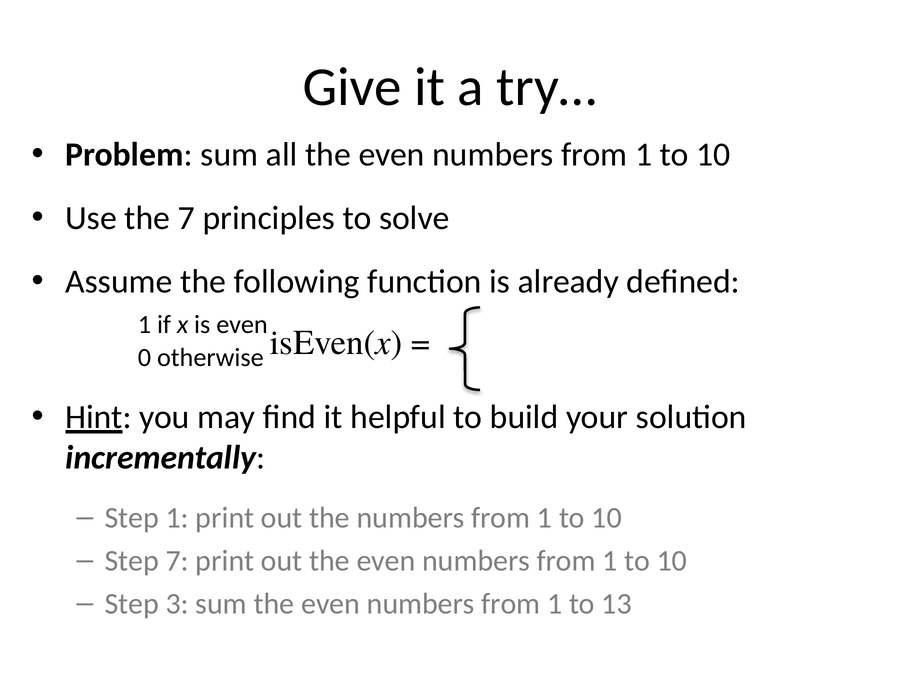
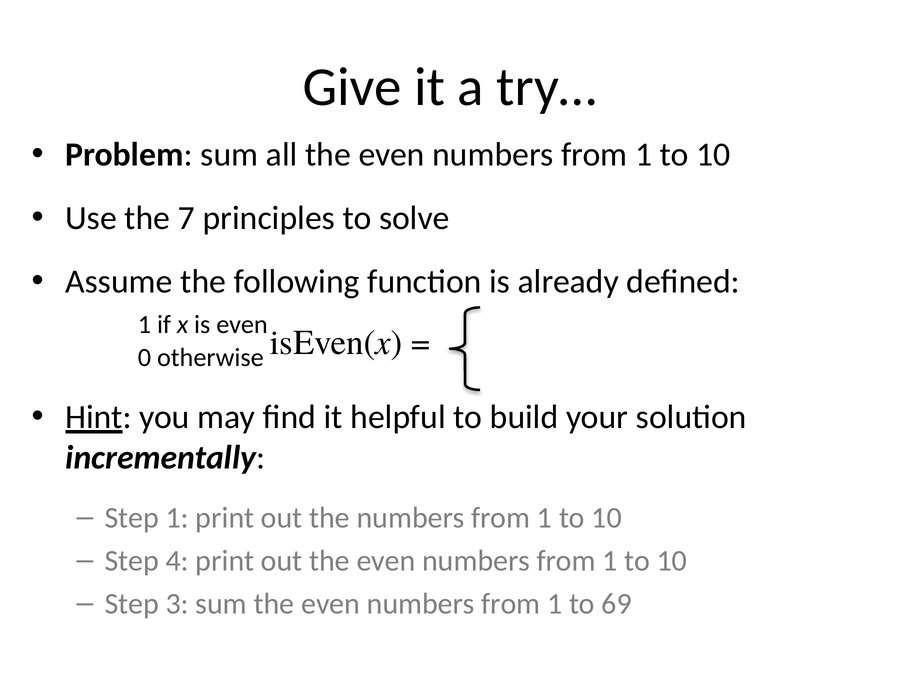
Step 7: 7 -> 4
13: 13 -> 69
